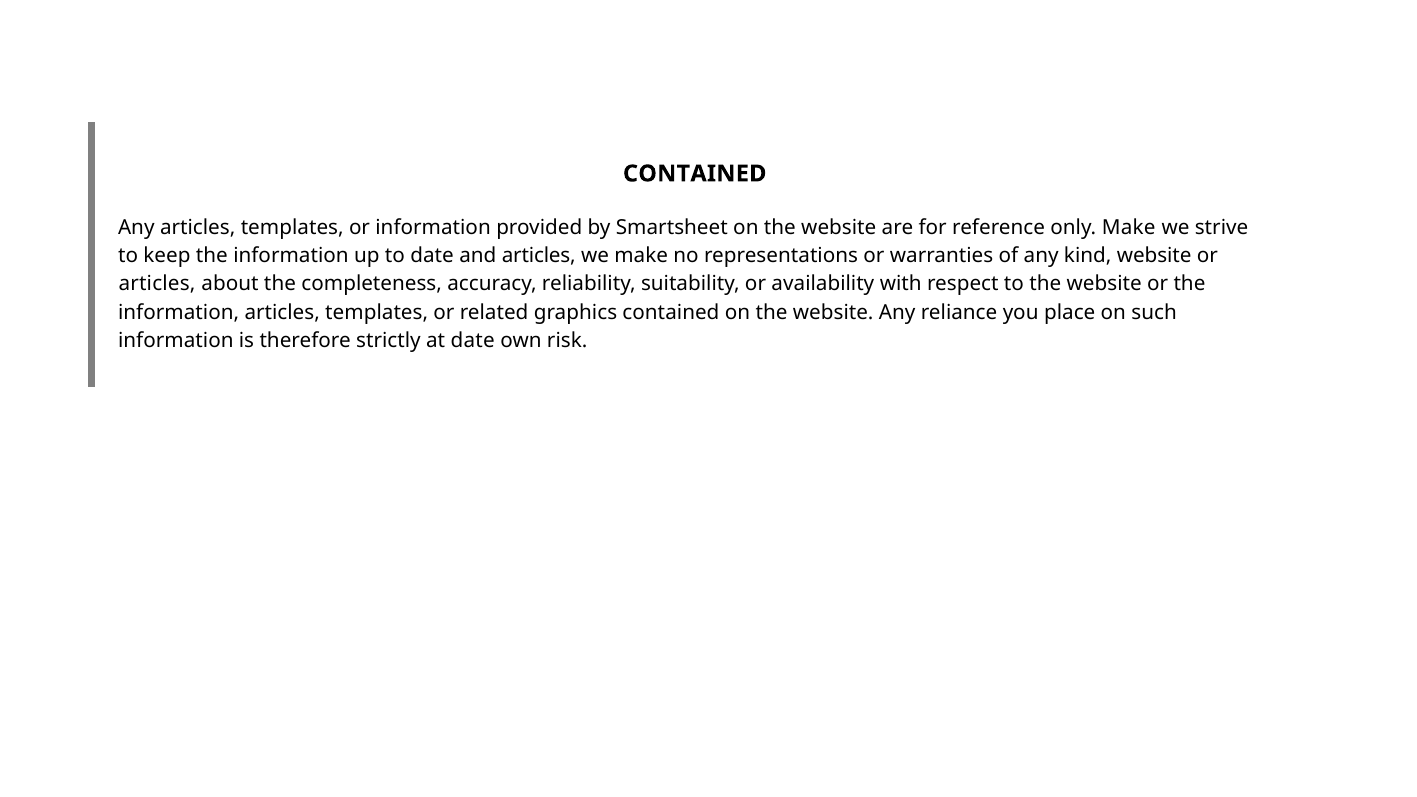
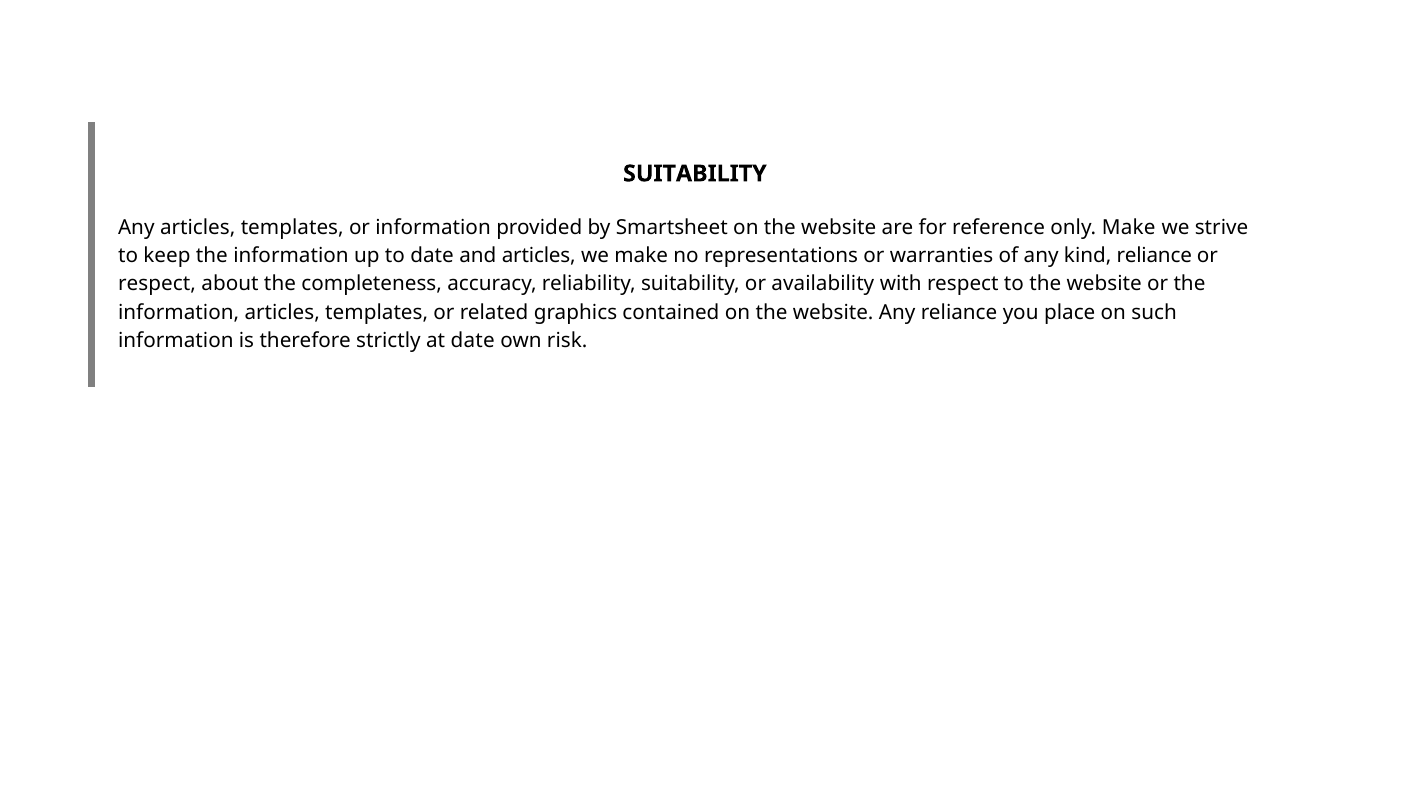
CONTAINED at (695, 174): CONTAINED -> SUITABILITY
kind website: website -> reliance
articles at (157, 284): articles -> respect
